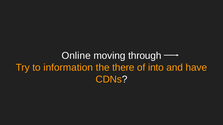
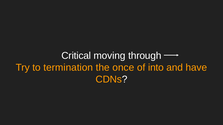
Online: Online -> Critical
information: information -> termination
there: there -> once
